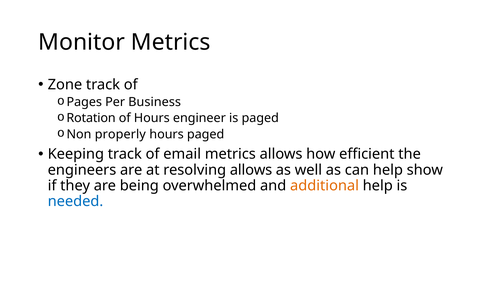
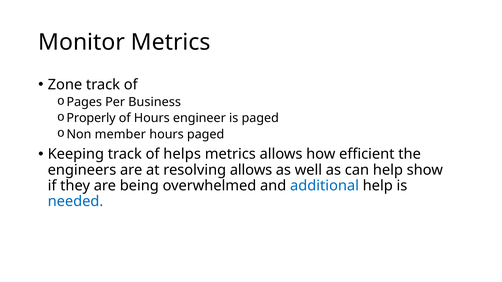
Rotation: Rotation -> Properly
properly: properly -> member
email: email -> helps
additional colour: orange -> blue
